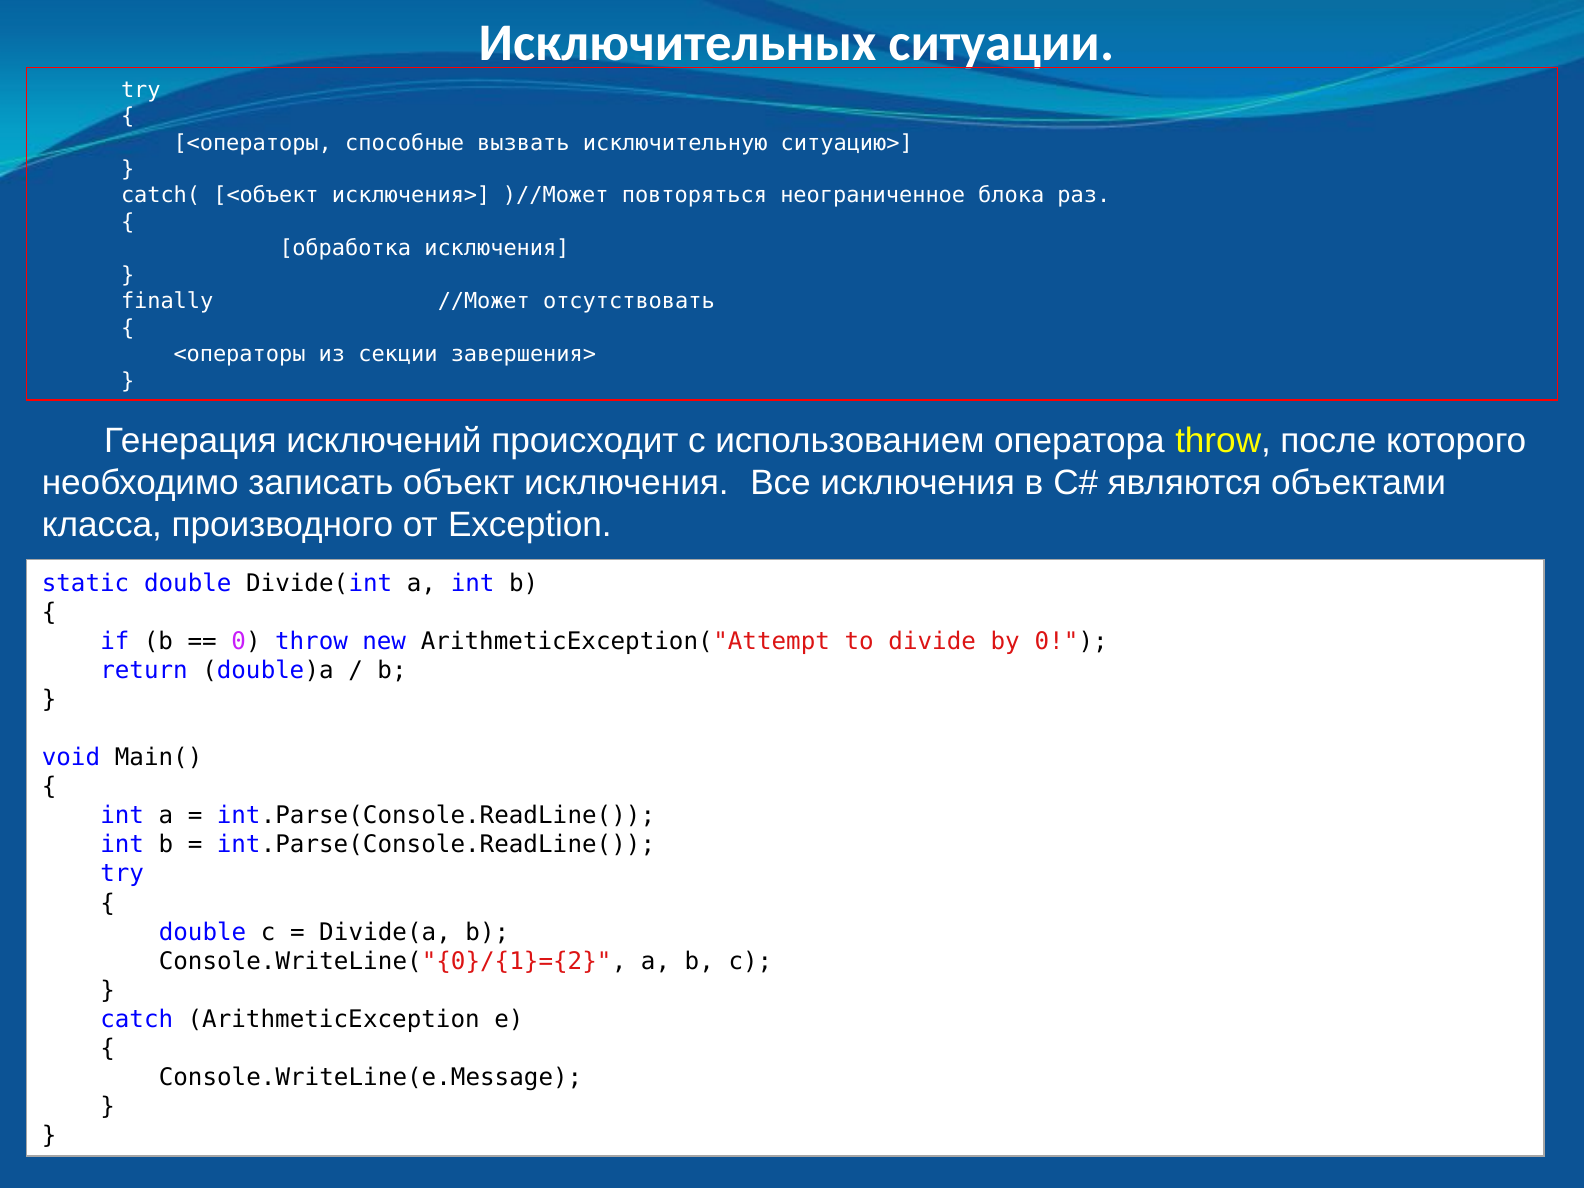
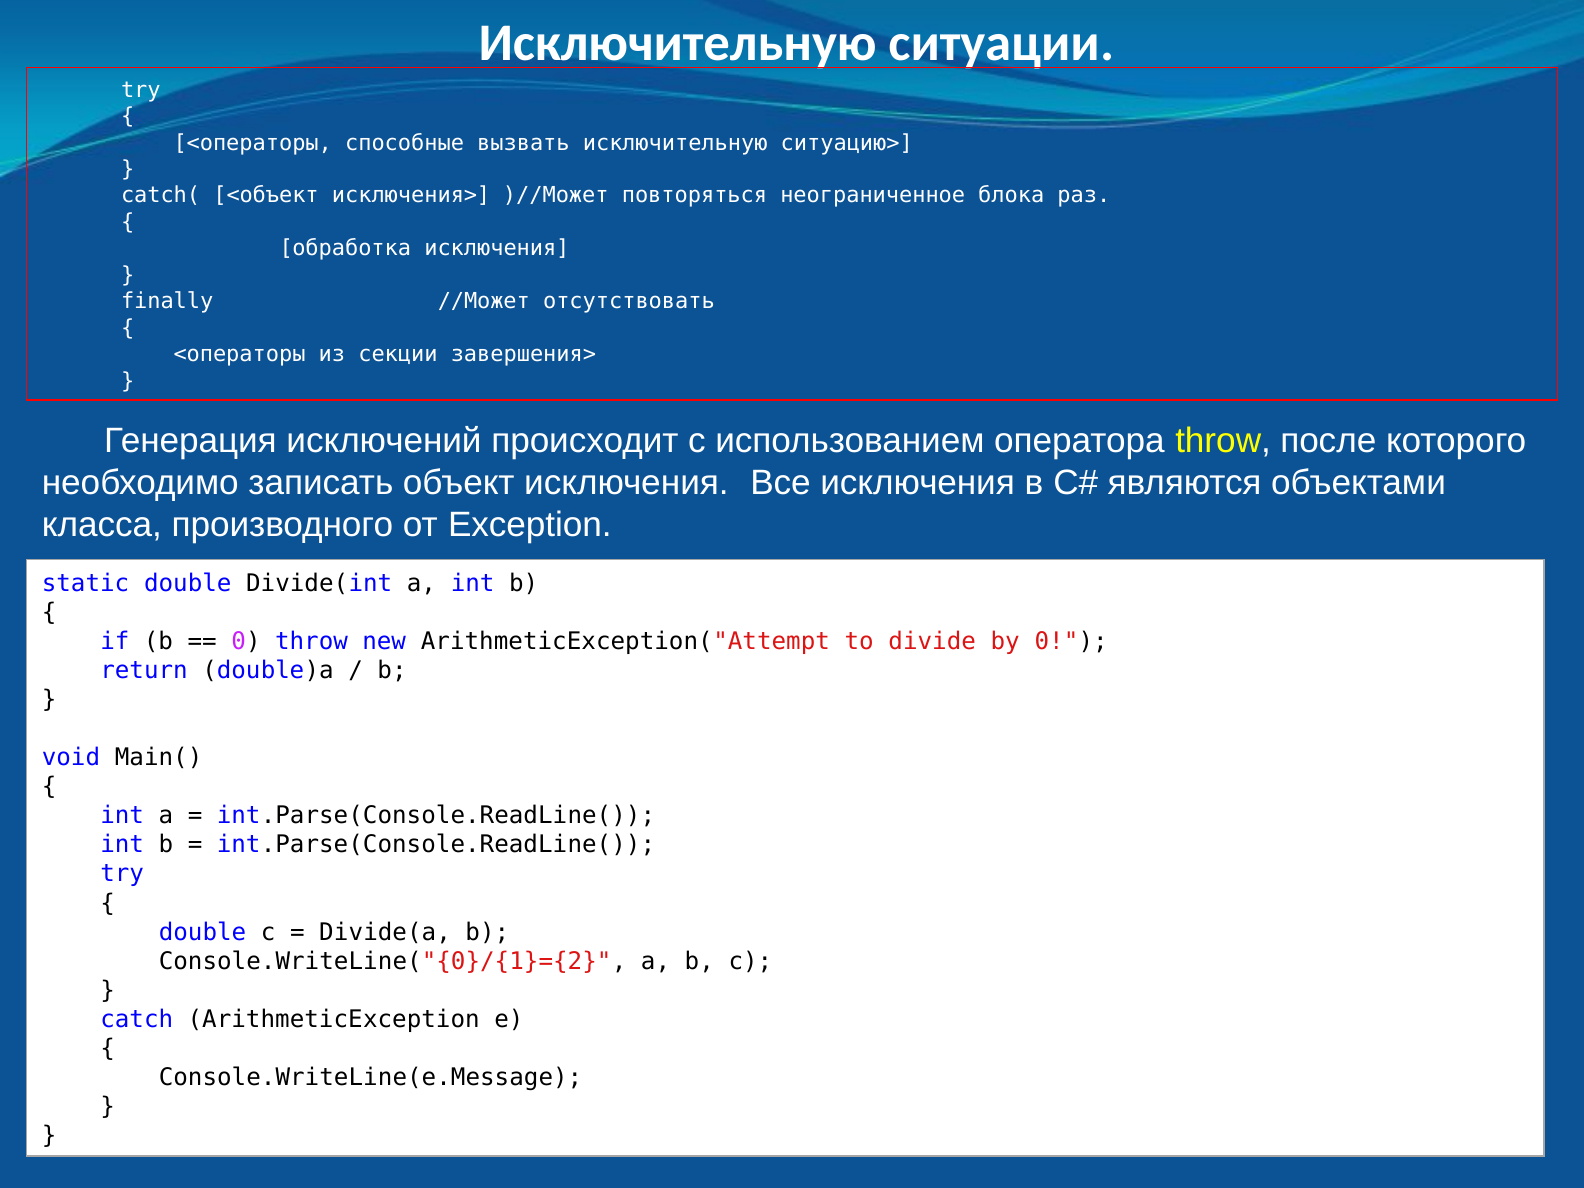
Исключительных at (678, 43): Исключительных -> Исключительную
